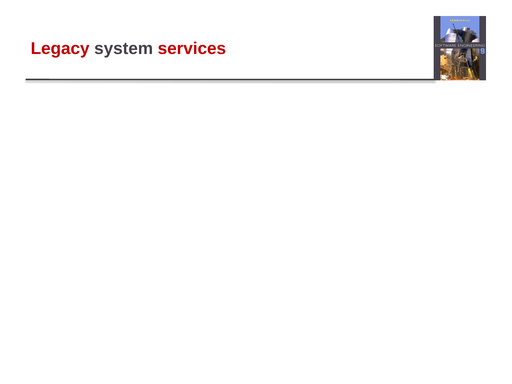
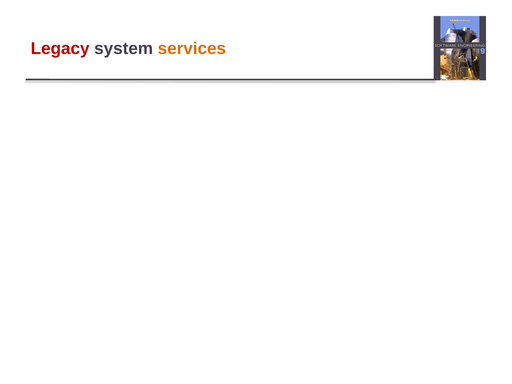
services at (192, 49) colour: red -> orange
